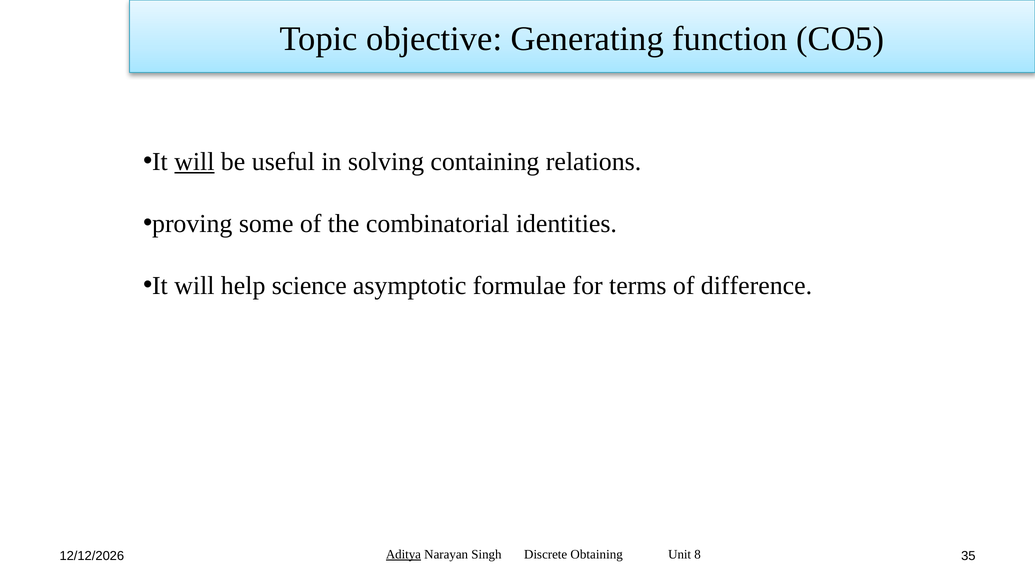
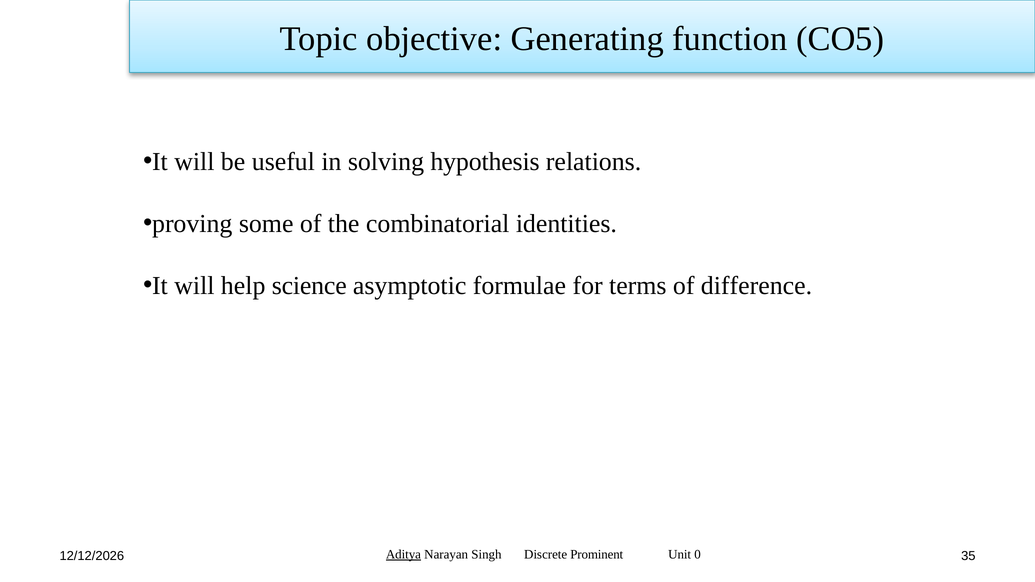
will at (194, 162) underline: present -> none
containing: containing -> hypothesis
Obtaining: Obtaining -> Prominent
8: 8 -> 0
